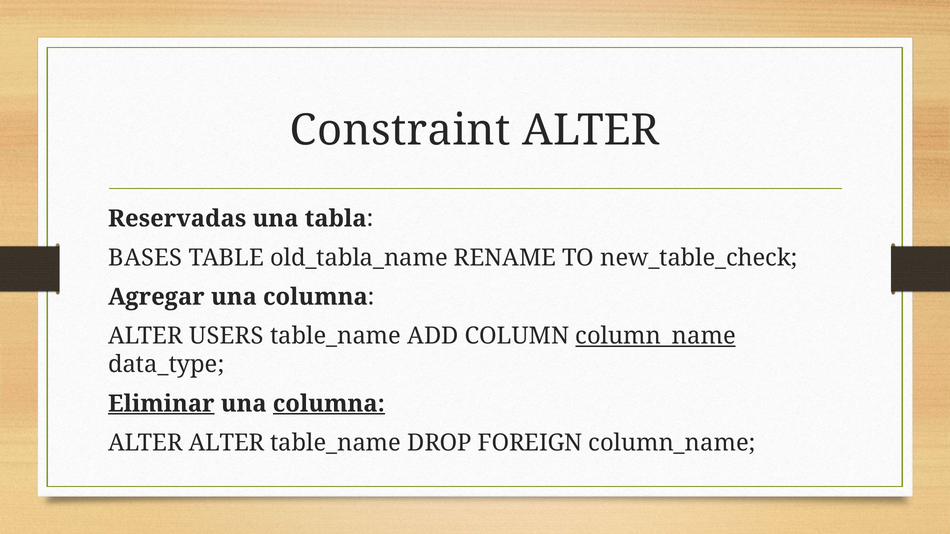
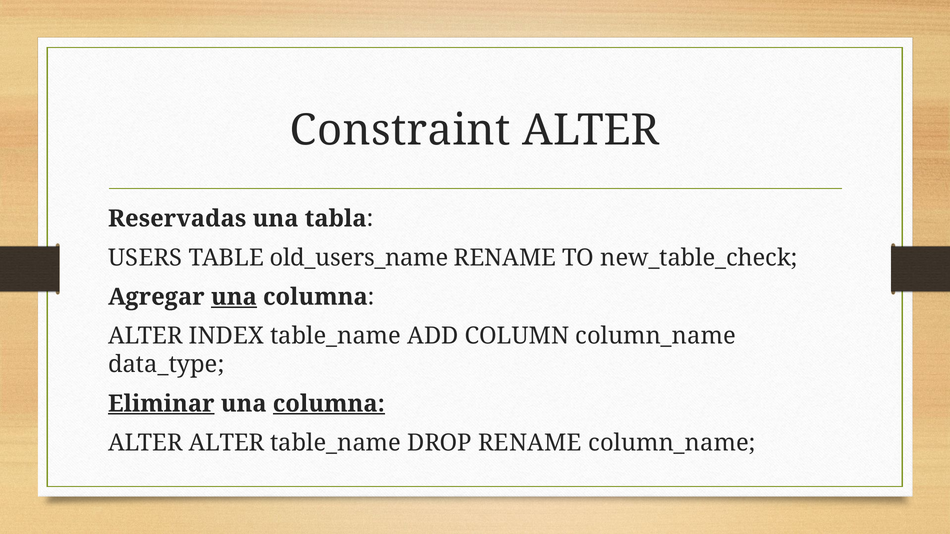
BASES: BASES -> USERS
old_tabla_name: old_tabla_name -> old_users_name
una at (234, 297) underline: none -> present
USERS: USERS -> INDEX
column_name at (656, 336) underline: present -> none
DROP FOREIGN: FOREIGN -> RENAME
